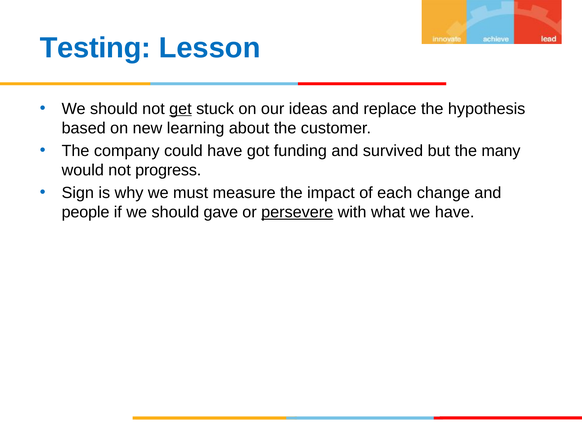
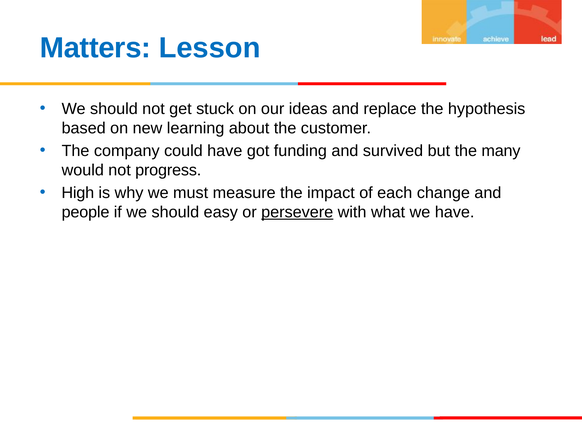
Testing: Testing -> Matters
get underline: present -> none
Sign: Sign -> High
gave: gave -> easy
